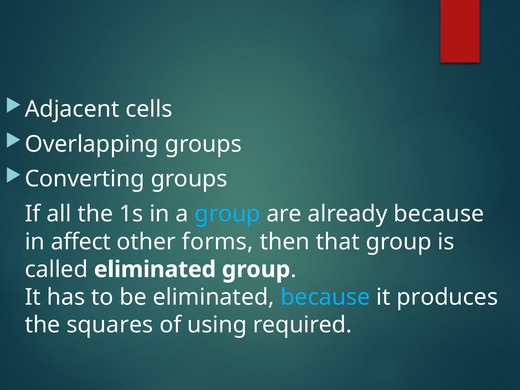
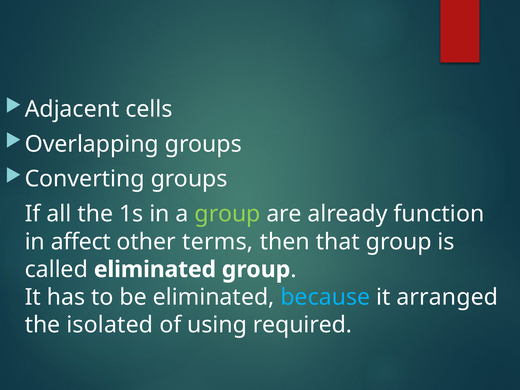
group at (228, 214) colour: light blue -> light green
already because: because -> function
forms: forms -> terms
produces: produces -> arranged
squares: squares -> isolated
